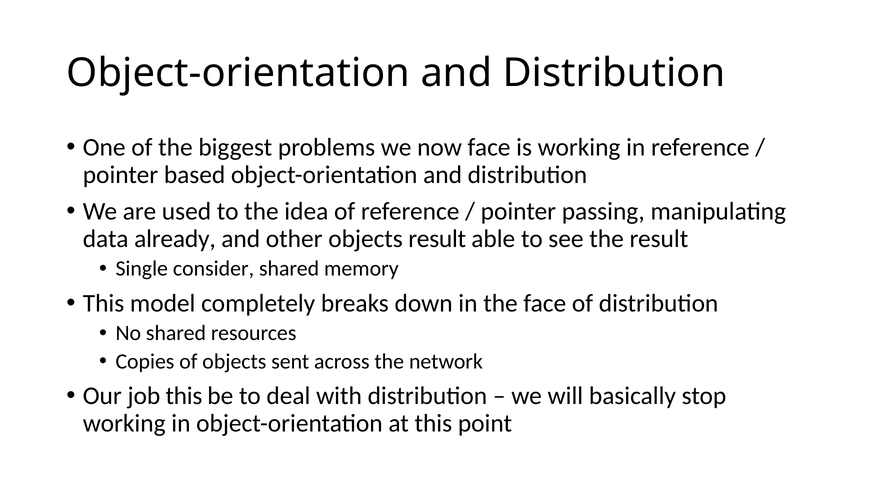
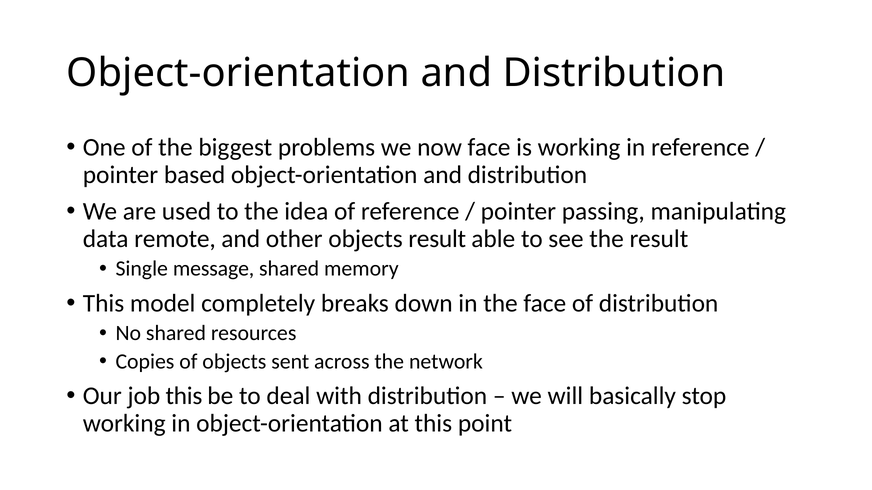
already: already -> remote
consider: consider -> message
